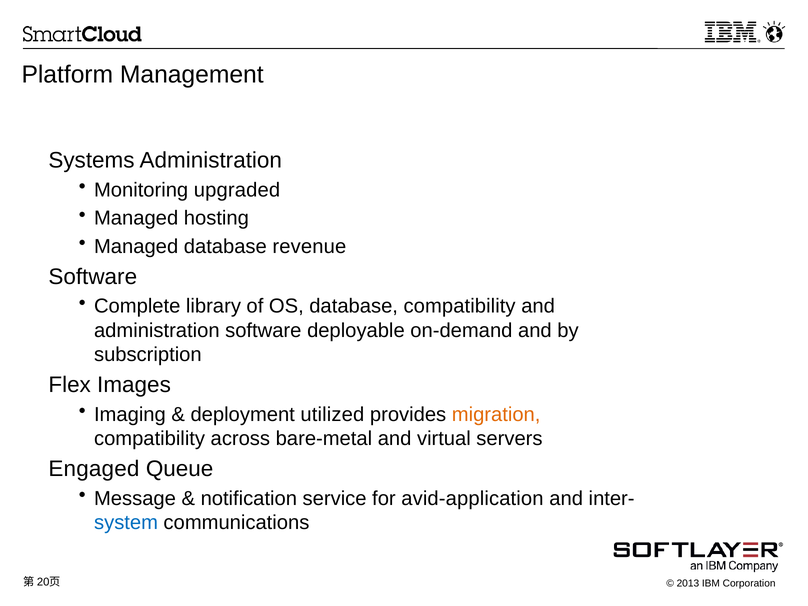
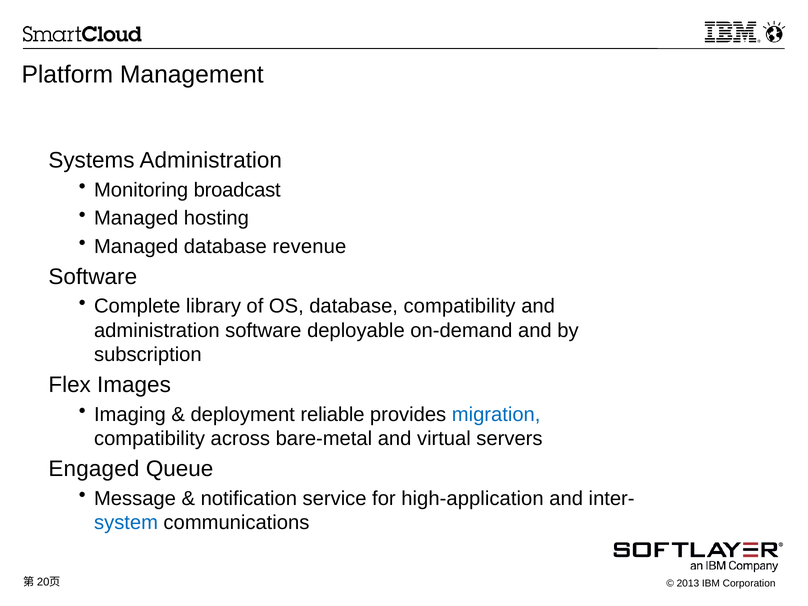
upgraded: upgraded -> broadcast
utilized: utilized -> reliable
migration colour: orange -> blue
avid-application: avid-application -> high-application
